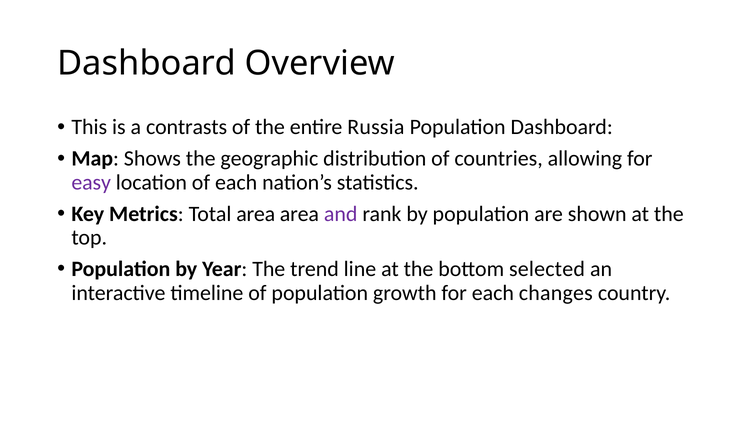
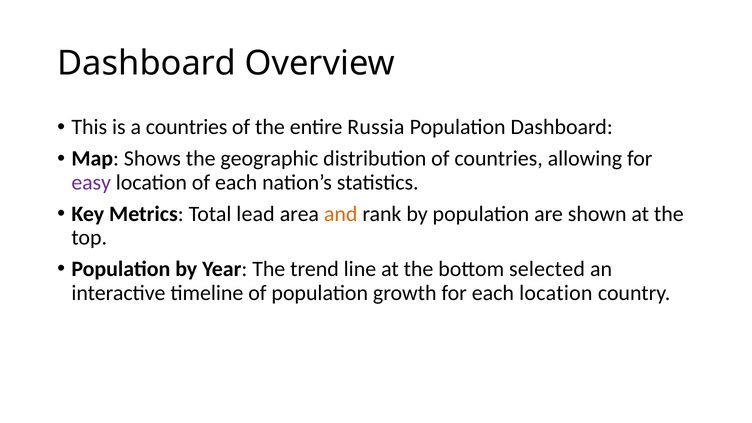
a contrasts: contrasts -> countries
Total area: area -> lead
and colour: purple -> orange
each changes: changes -> location
